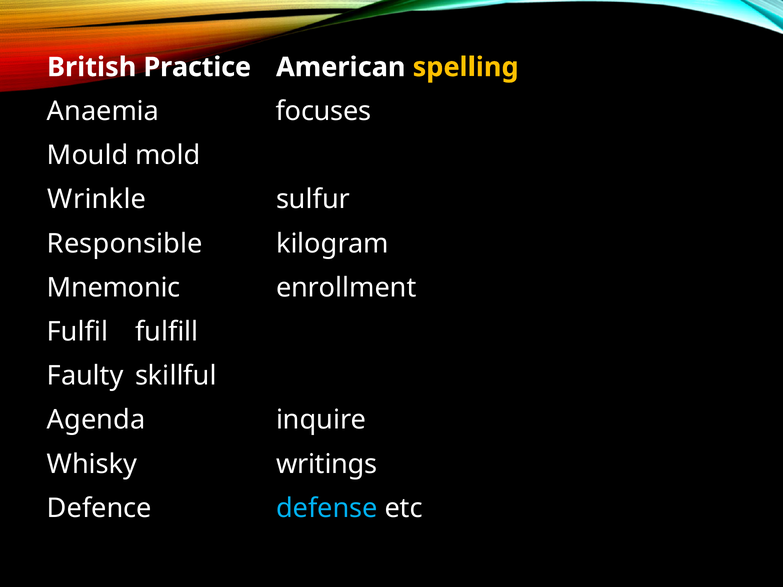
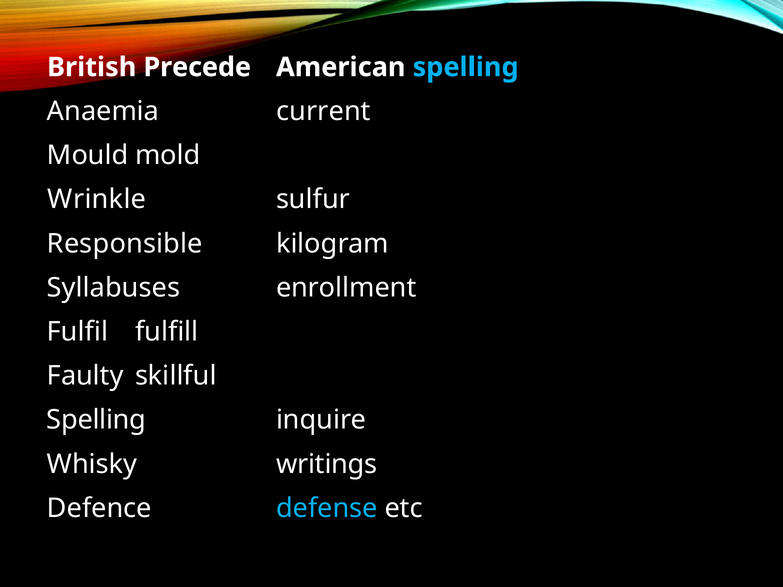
Practice: Practice -> Precede
spelling at (466, 67) colour: yellow -> light blue
focuses: focuses -> current
Mnemonic: Mnemonic -> Syllabuses
Agenda at (96, 420): Agenda -> Spelling
